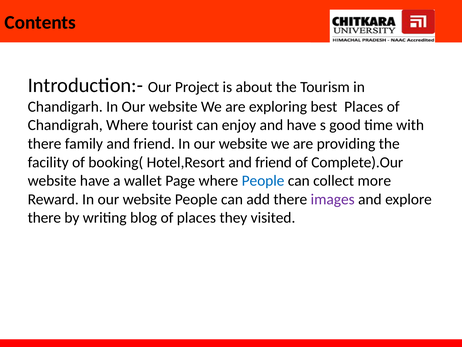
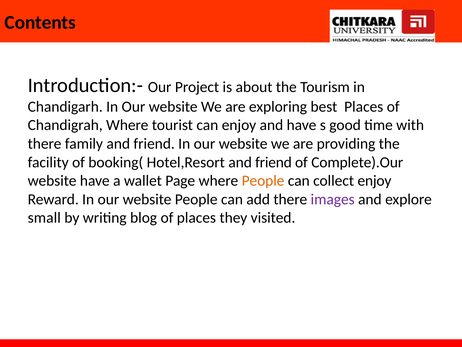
People at (263, 180) colour: blue -> orange
collect more: more -> enjoy
there at (44, 217): there -> small
